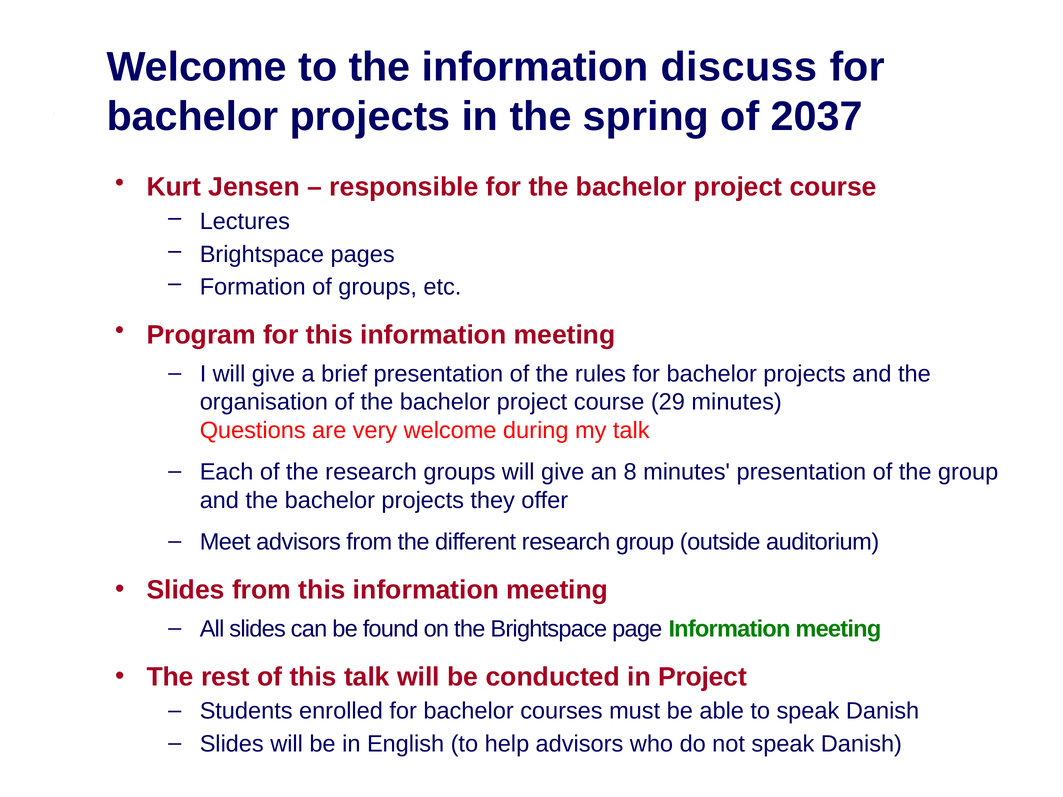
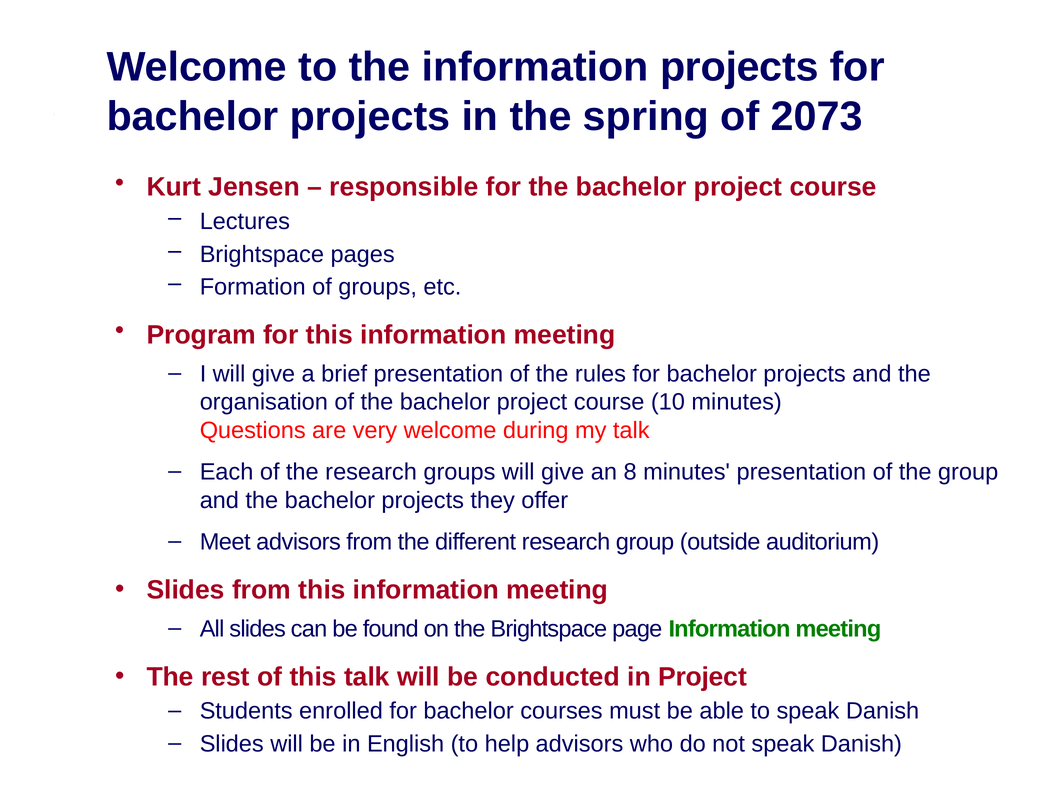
information discuss: discuss -> projects
2037: 2037 -> 2073
29: 29 -> 10
